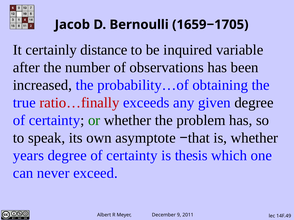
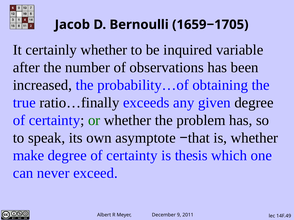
certainly distance: distance -> whether
ratio…finally colour: red -> black
years: years -> make
